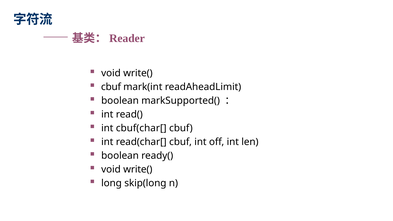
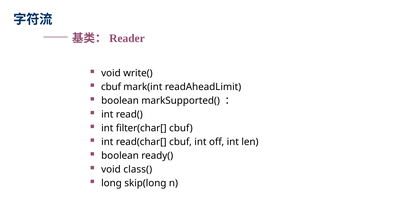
cbuf(char[: cbuf(char[ -> filter(char[
write( at (138, 169): write( -> class(
